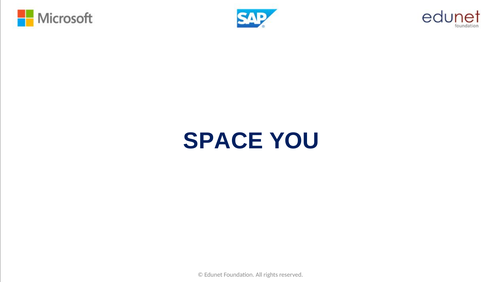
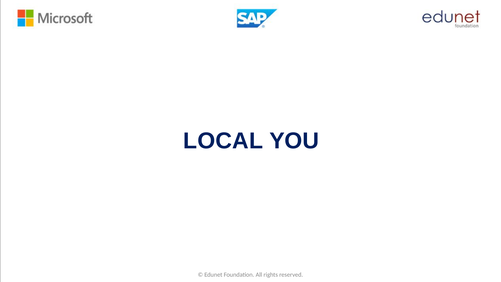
SPACE: SPACE -> LOCAL
